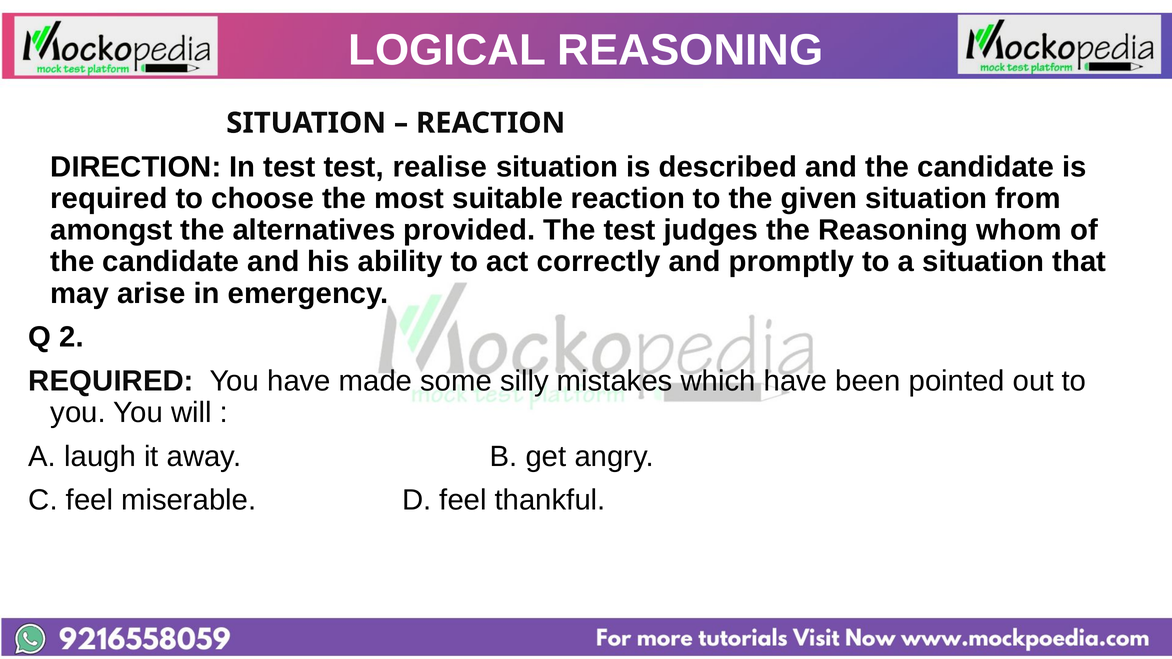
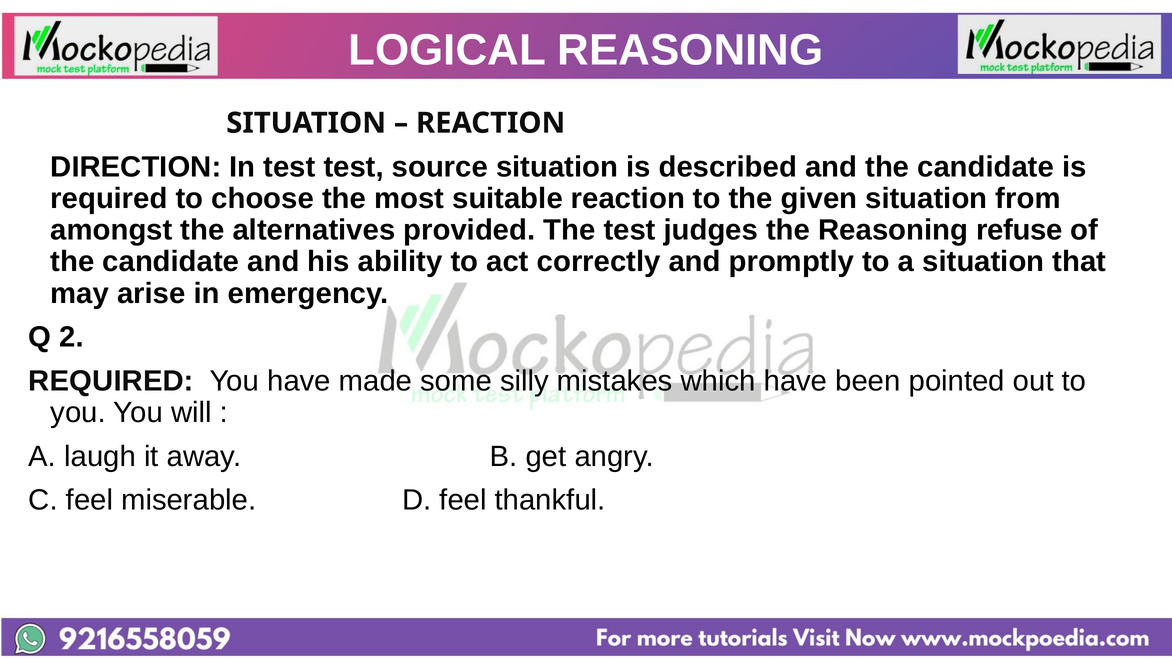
realise: realise -> source
whom: whom -> refuse
